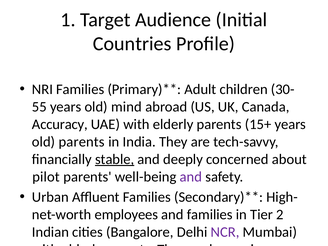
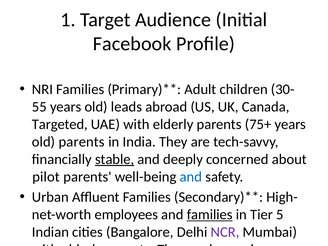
Countries: Countries -> Facebook
mind: mind -> leads
Accuracy: Accuracy -> Targeted
15+: 15+ -> 75+
and at (191, 177) colour: purple -> blue
families at (210, 215) underline: none -> present
2: 2 -> 5
